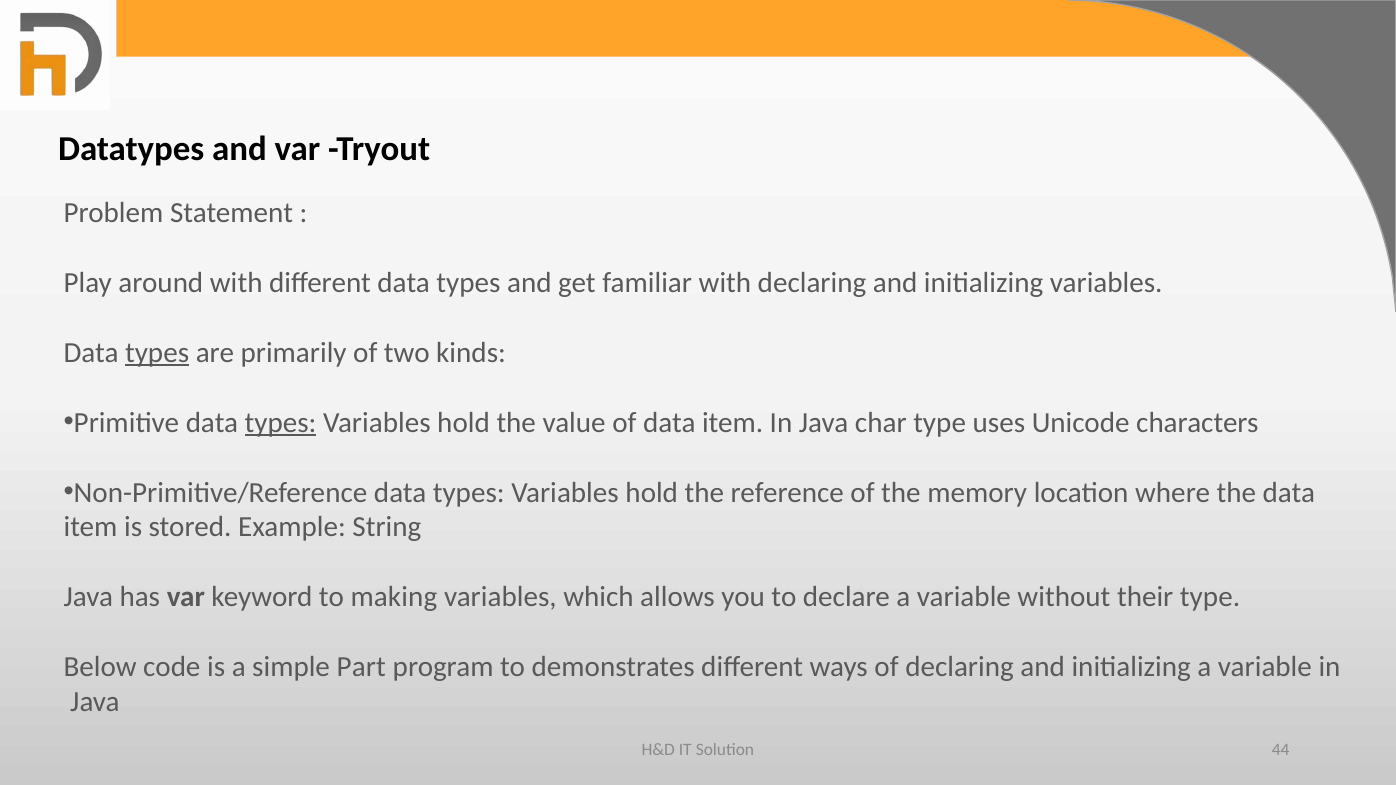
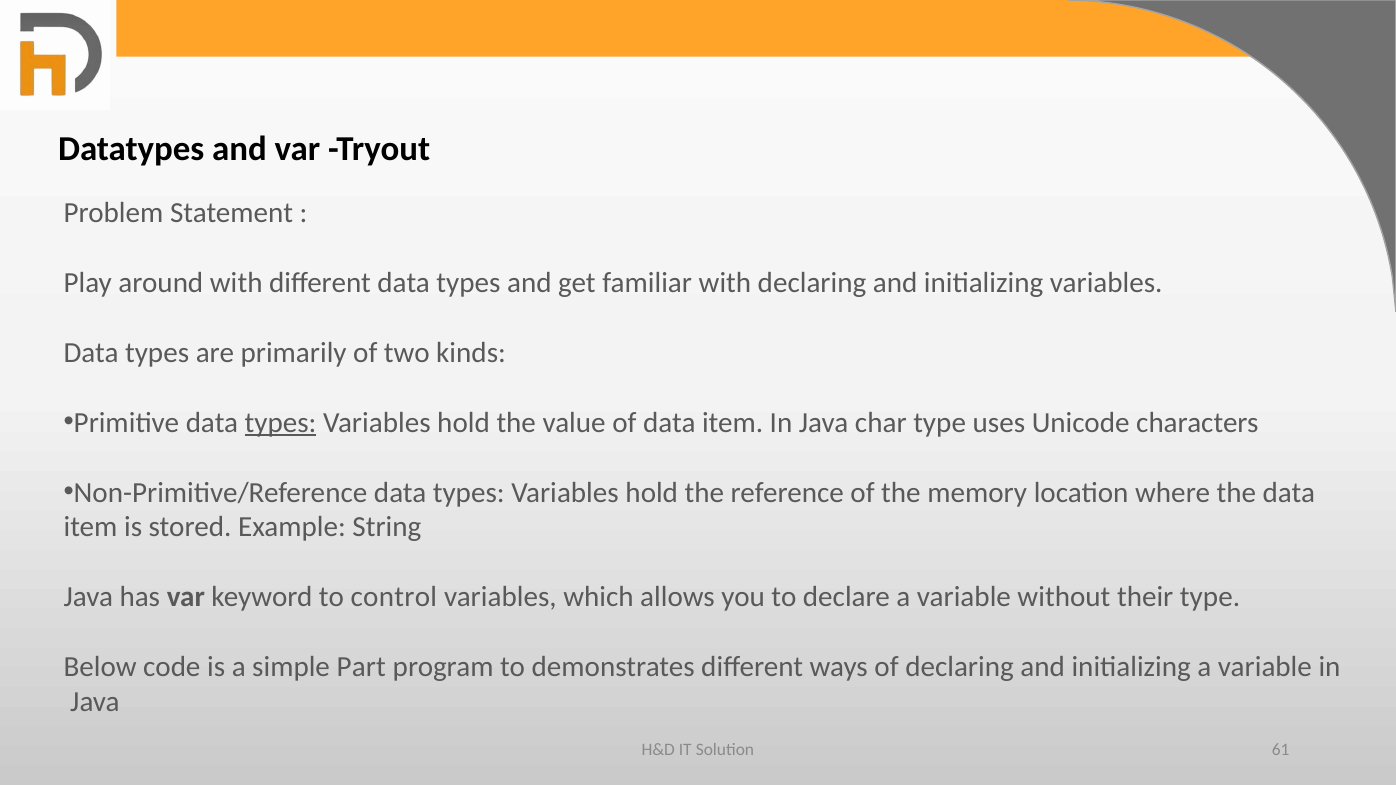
types at (157, 353) underline: present -> none
making: making -> control
44: 44 -> 61
